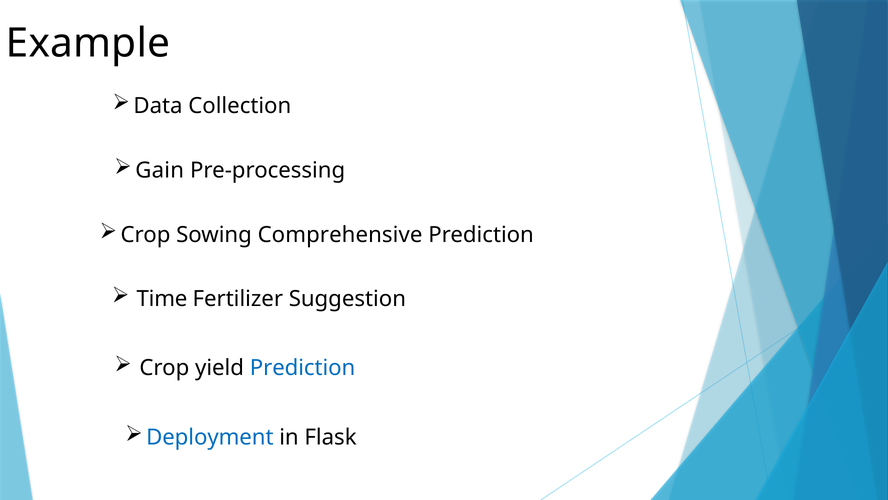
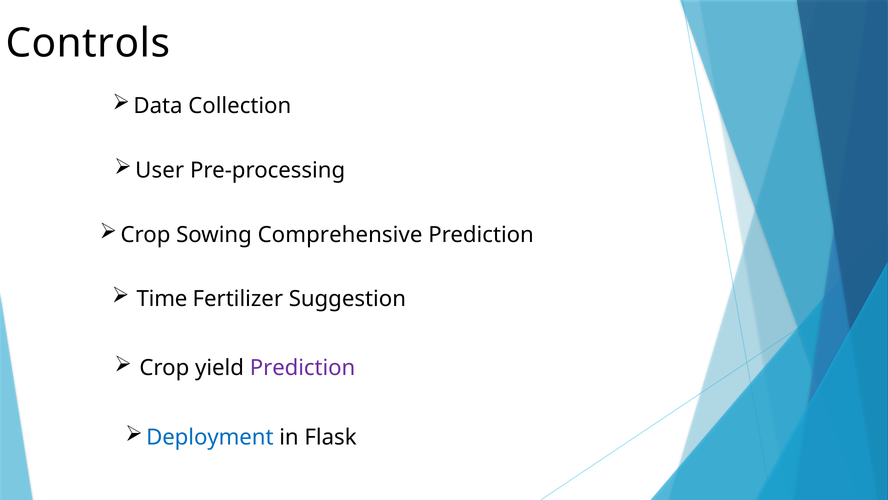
Example: Example -> Controls
Gain: Gain -> User
Prediction at (303, 368) colour: blue -> purple
